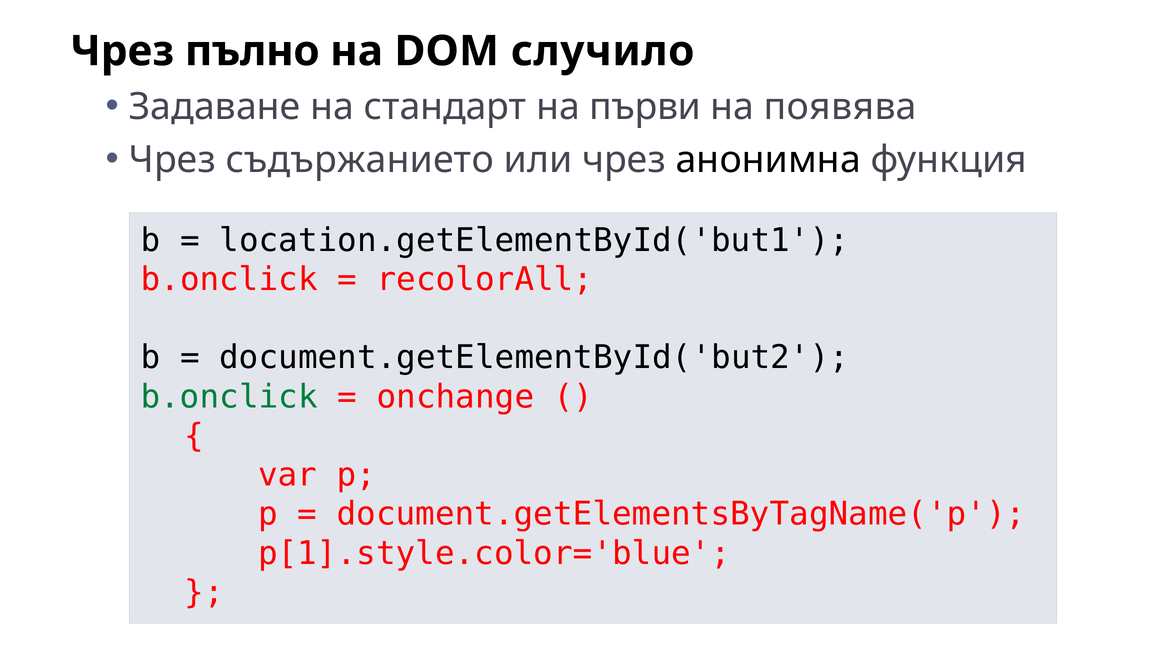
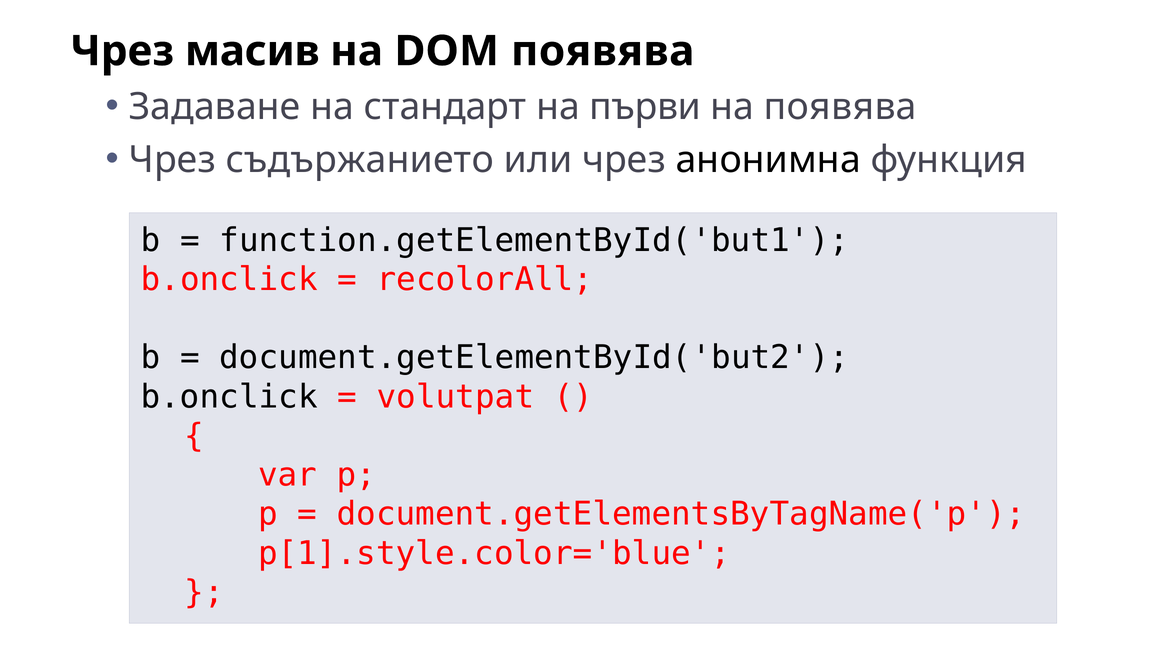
пълно: пълно -> масив
DOM случило: случило -> появява
location.getElementById('but1: location.getElementById('but1 -> function.getElementById('but1
b.onclick at (229, 397) colour: green -> black
onchange: onchange -> volutpat
